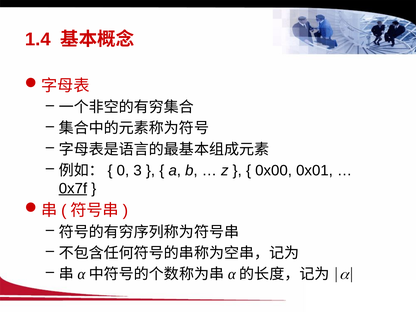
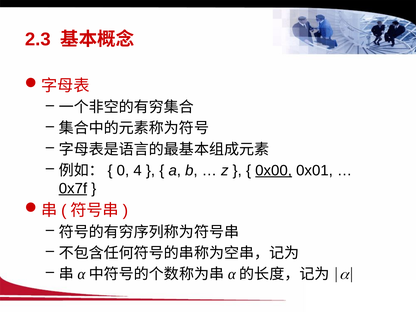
1.4: 1.4 -> 2.3
3: 3 -> 4
0x00 underline: none -> present
